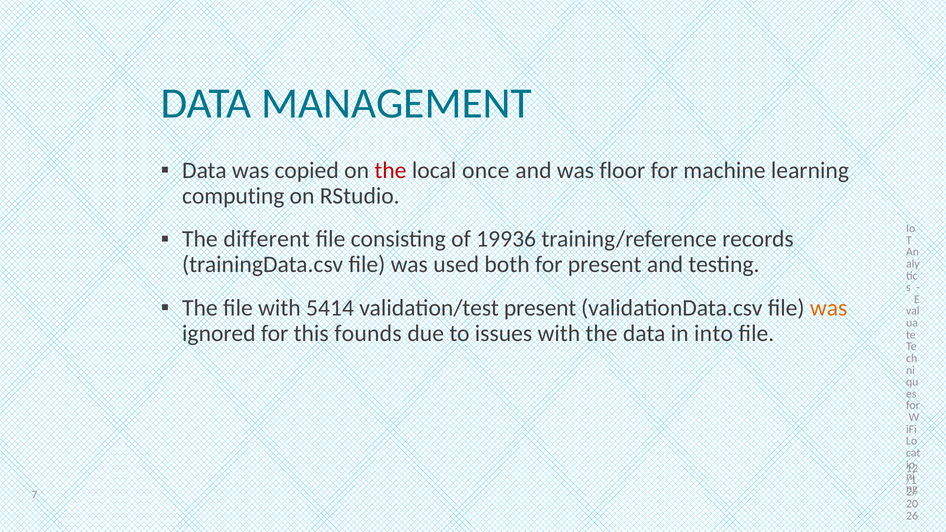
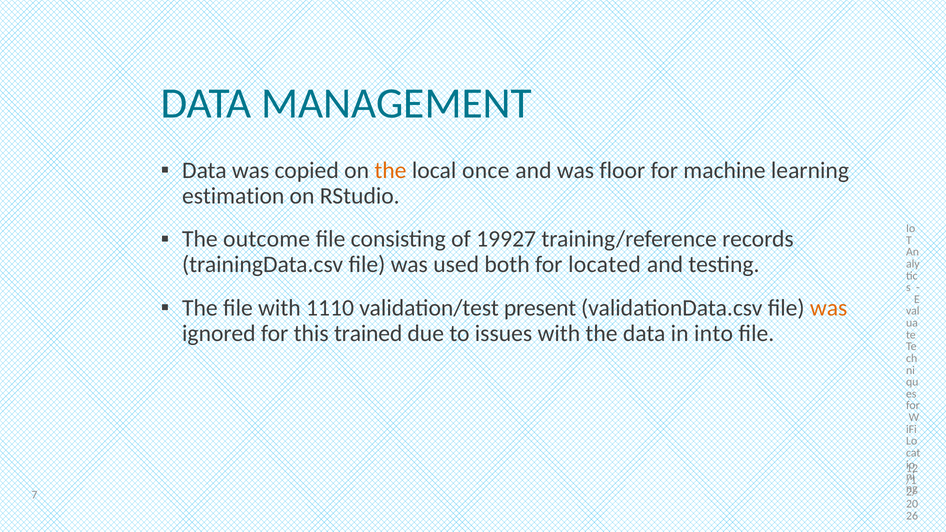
the at (390, 170) colour: red -> orange
computing: computing -> estimation
different: different -> outcome
19936: 19936 -> 19927
for present: present -> located
5414: 5414 -> 1110
founds: founds -> trained
